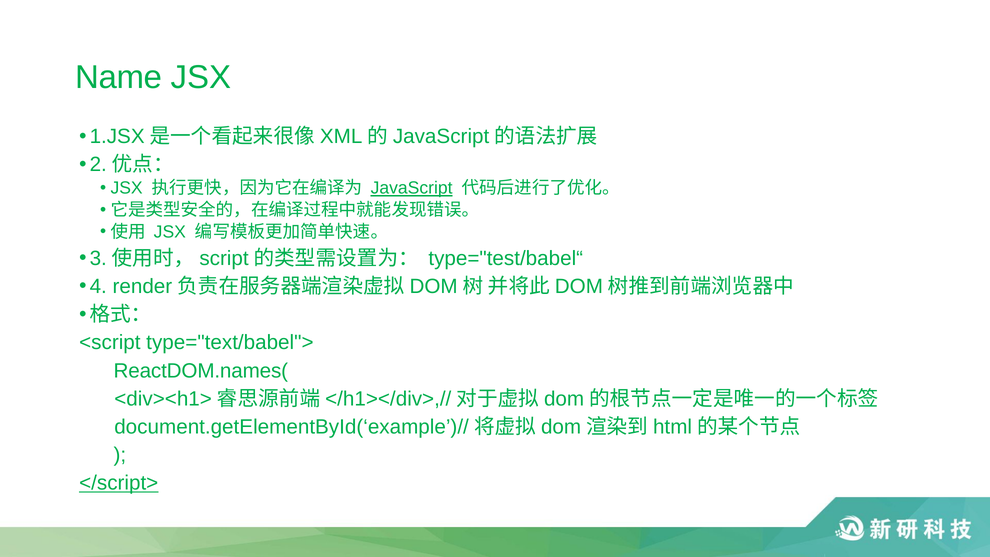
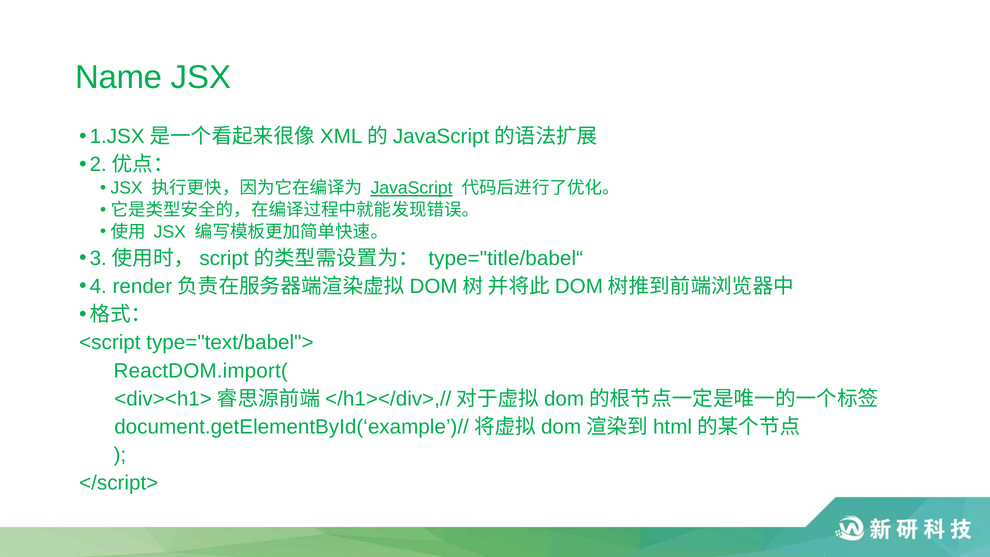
type="test/babel“: type="test/babel“ -> type="title/babel“
ReactDOM.names(: ReactDOM.names( -> ReactDOM.import(
</script> underline: present -> none
